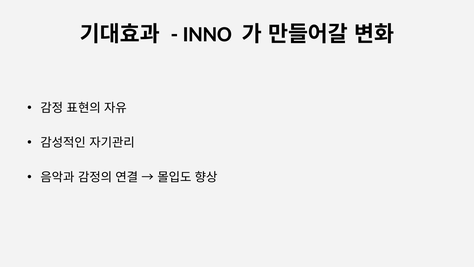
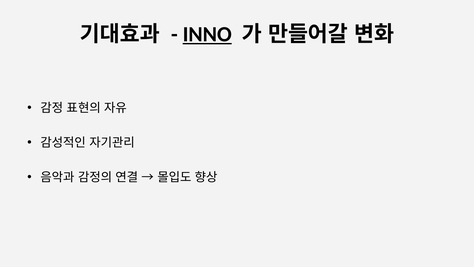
INNO underline: none -> present
